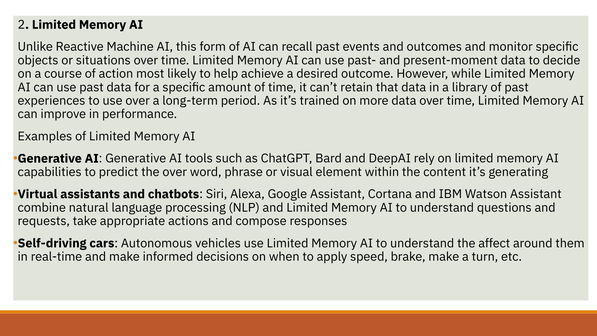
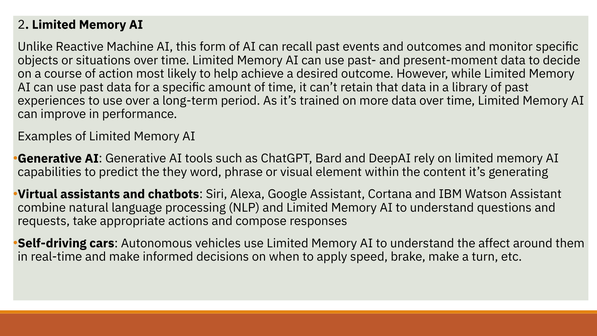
the over: over -> they
